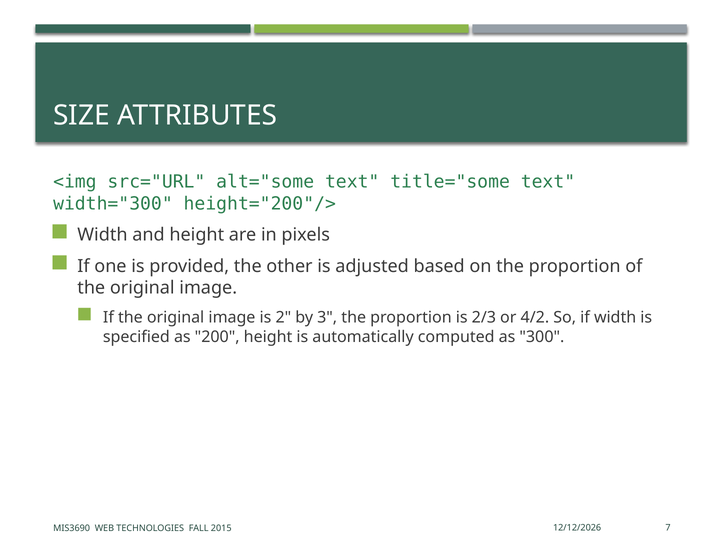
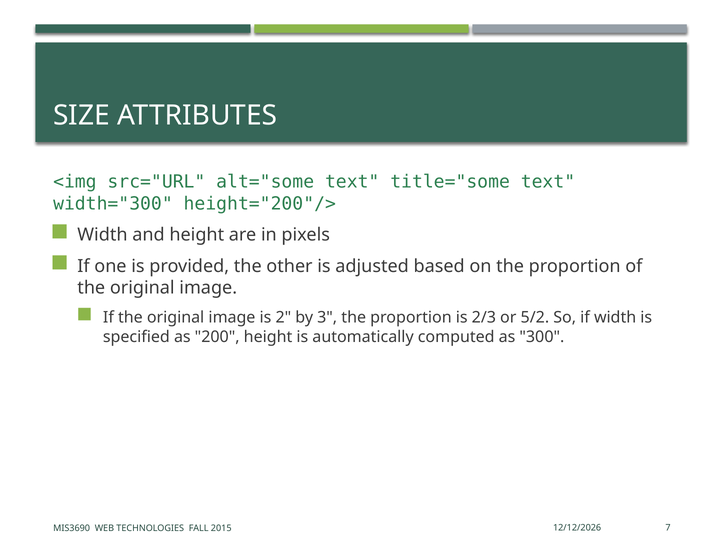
4/2: 4/2 -> 5/2
